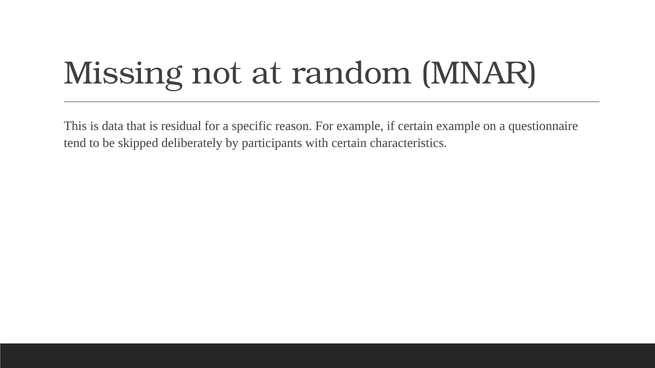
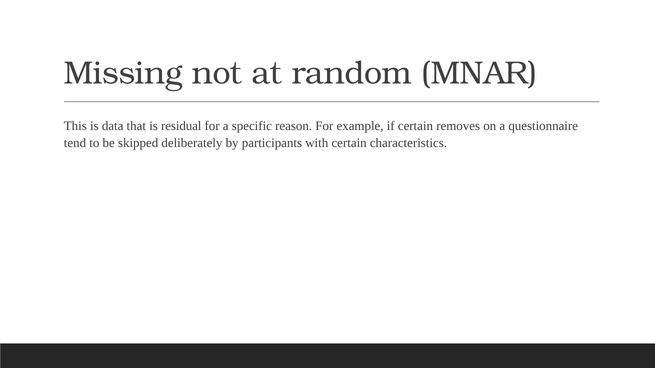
certain example: example -> removes
